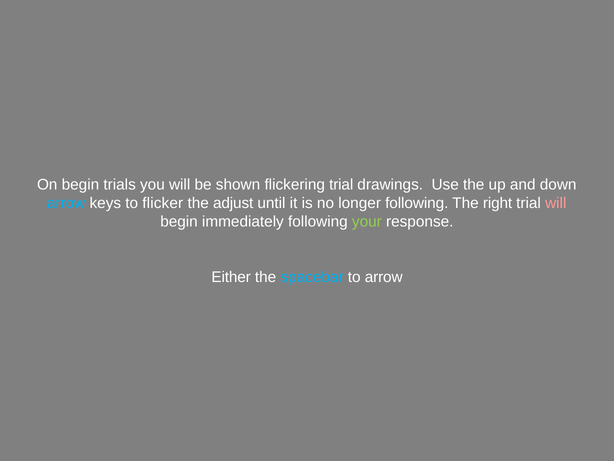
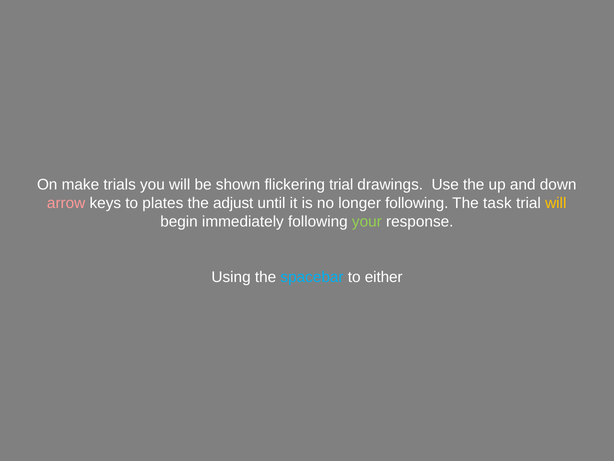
On begin: begin -> make
arrow at (66, 203) colour: light blue -> pink
flicker: flicker -> plates
right: right -> task
will at (556, 203) colour: pink -> yellow
Either: Either -> Using
to arrow: arrow -> either
